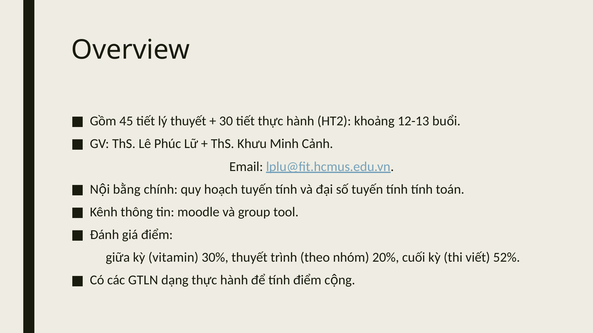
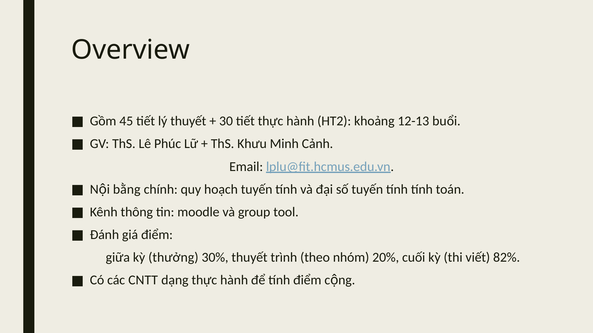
vitamin: vitamin -> thưởng
52%: 52% -> 82%
GTLN: GTLN -> CNTT
